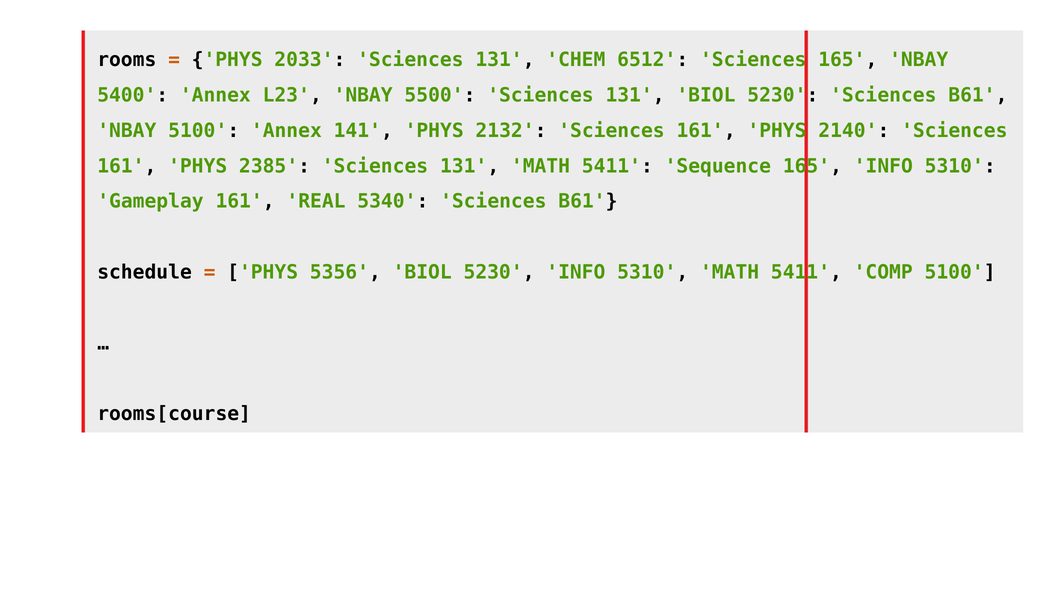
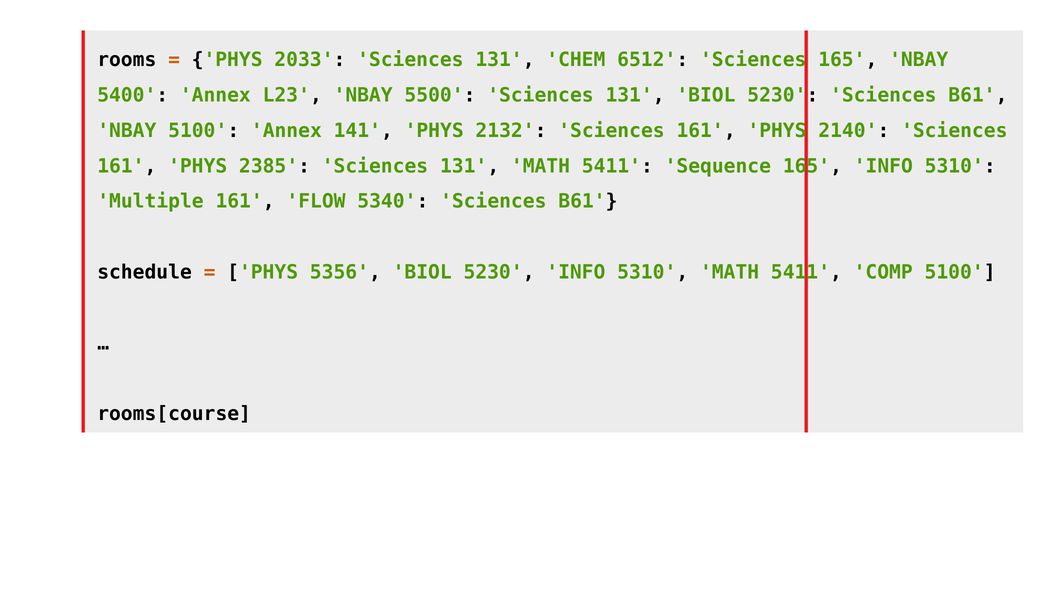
Gameplay: Gameplay -> Multiple
REAL: REAL -> FLOW
